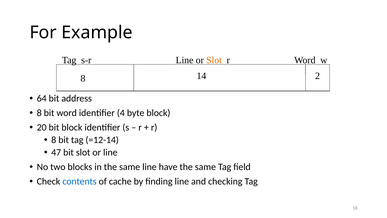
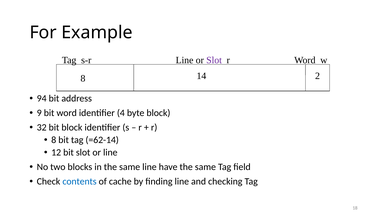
Slot at (214, 60) colour: orange -> purple
64: 64 -> 94
8 at (39, 113): 8 -> 9
20: 20 -> 32
=12-14: =12-14 -> =62-14
47: 47 -> 12
